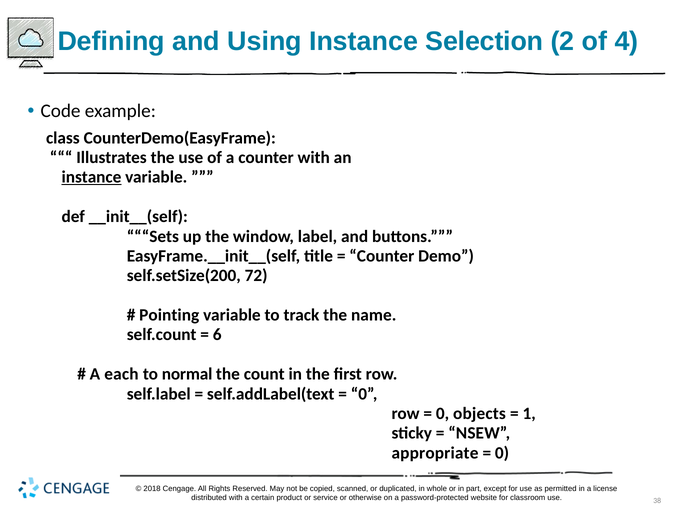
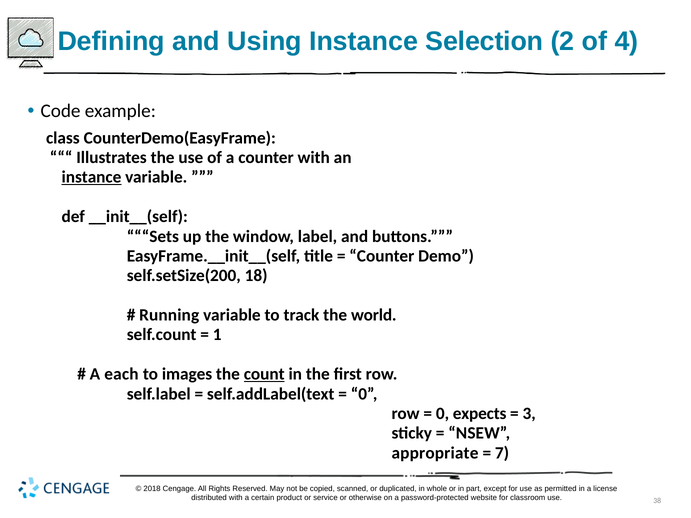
72: 72 -> 18
Pointing: Pointing -> Running
name: name -> world
6: 6 -> 1
normal: normal -> images
count underline: none -> present
objects: objects -> expects
1: 1 -> 3
0 at (502, 453): 0 -> 7
